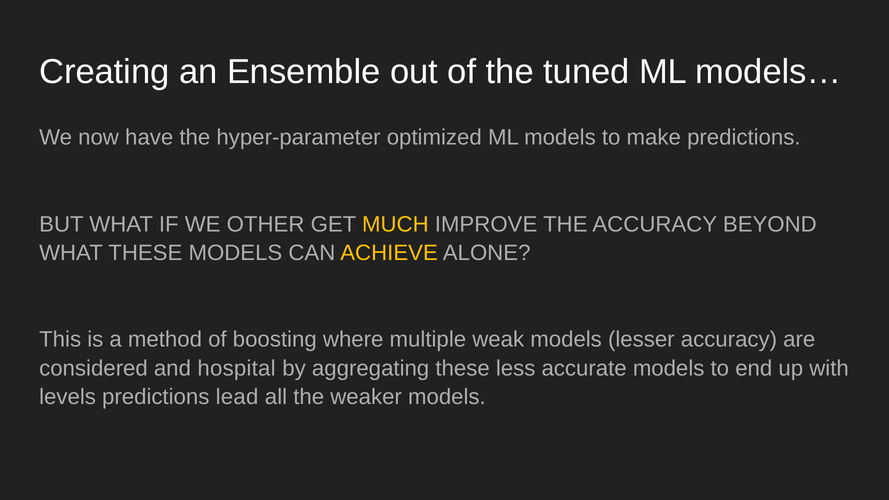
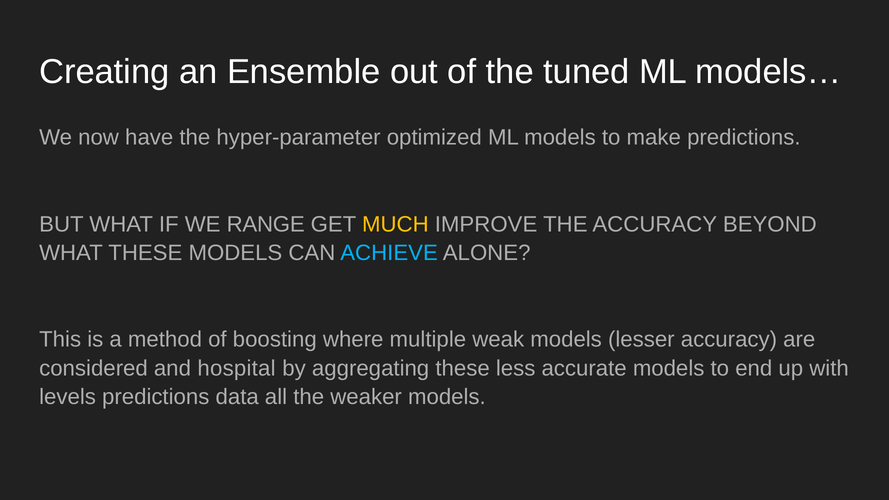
OTHER: OTHER -> RANGE
ACHIEVE colour: yellow -> light blue
lead: lead -> data
